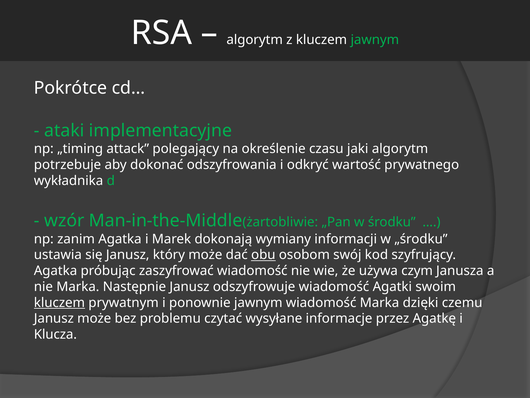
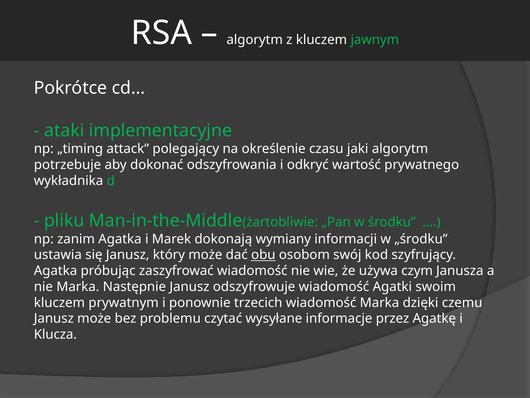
wzór: wzór -> pliku
kluczem at (59, 302) underline: present -> none
ponownie jawnym: jawnym -> trzecich
